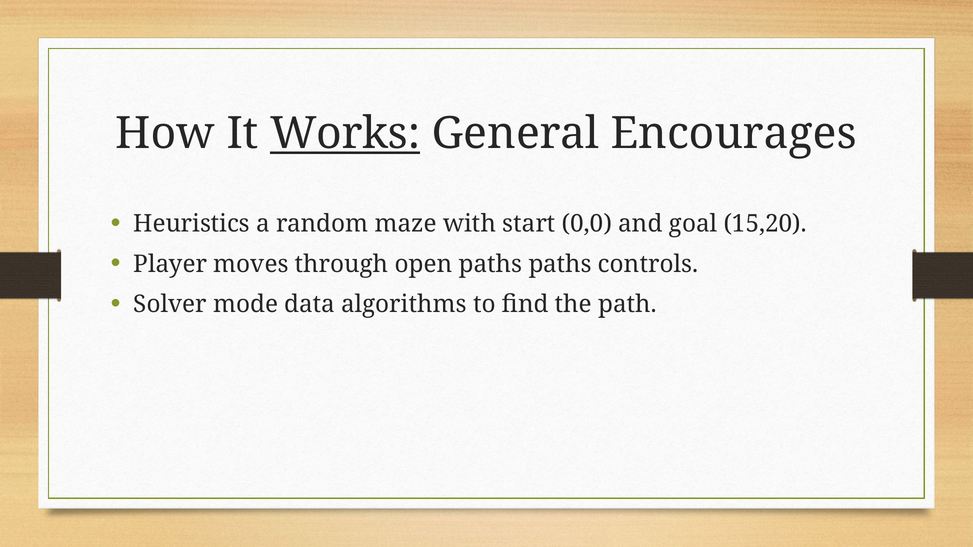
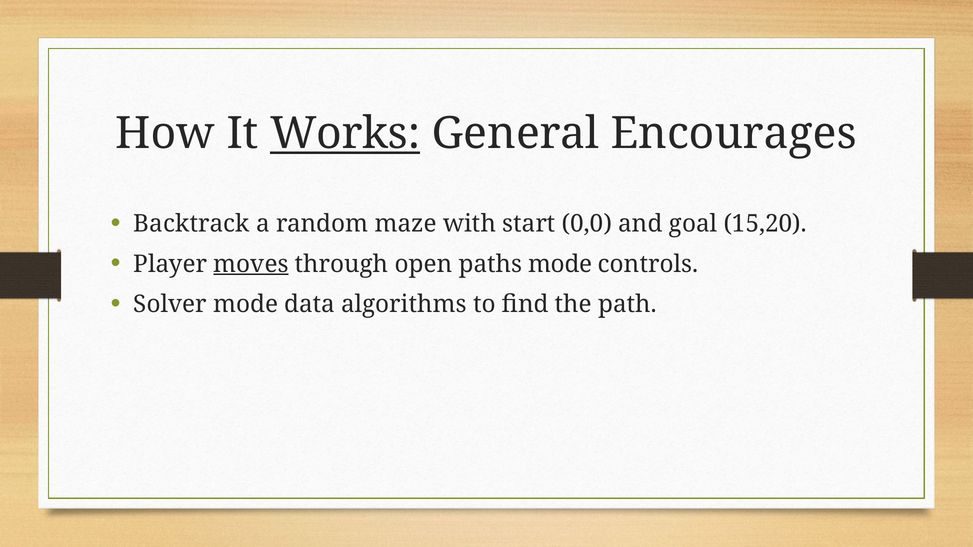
Heuristics: Heuristics -> Backtrack
moves underline: none -> present
paths paths: paths -> mode
